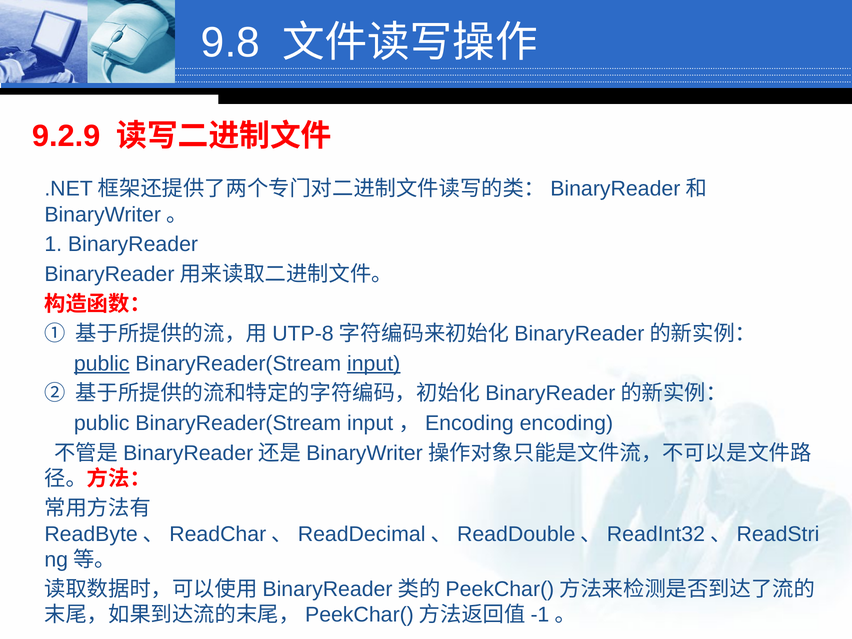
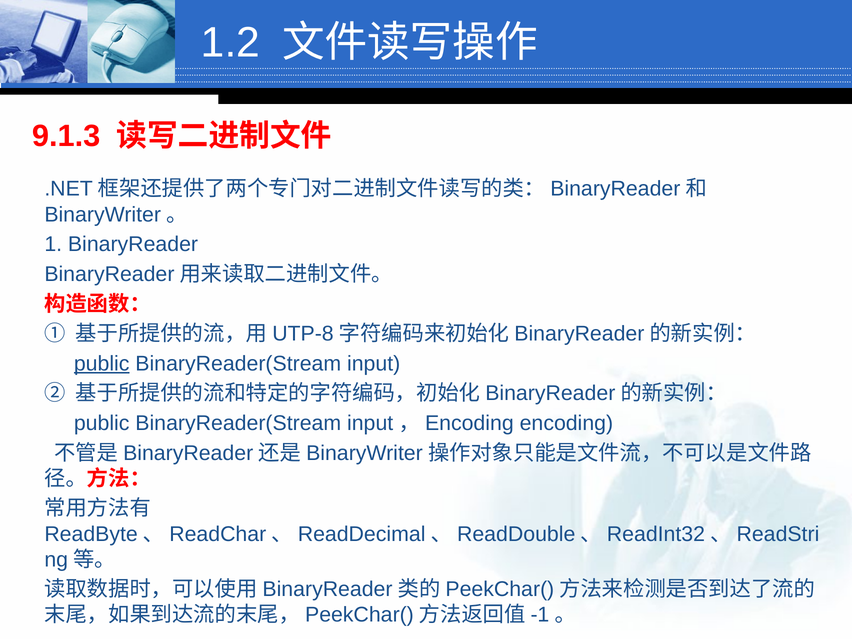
9.8: 9.8 -> 1.2
9.2.9: 9.2.9 -> 9.1.3
input at (374, 364) underline: present -> none
